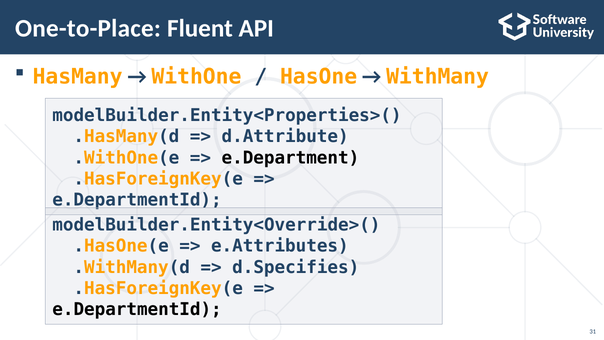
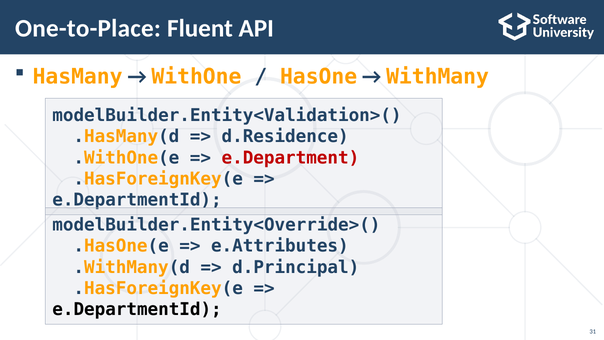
modelBuilder.Entity<Properties>(: modelBuilder.Entity<Properties>( -> modelBuilder.Entity<Validation>(
d.Attribute: d.Attribute -> d.Residence
e.Department colour: black -> red
d.Specifies: d.Specifies -> d.Principal
